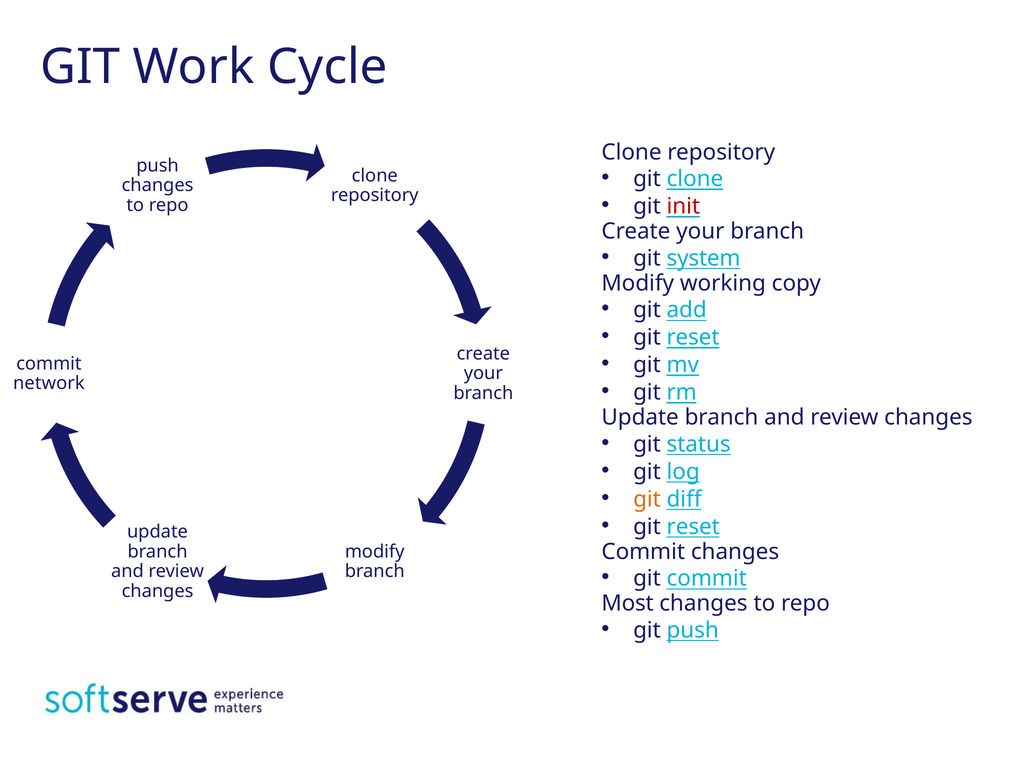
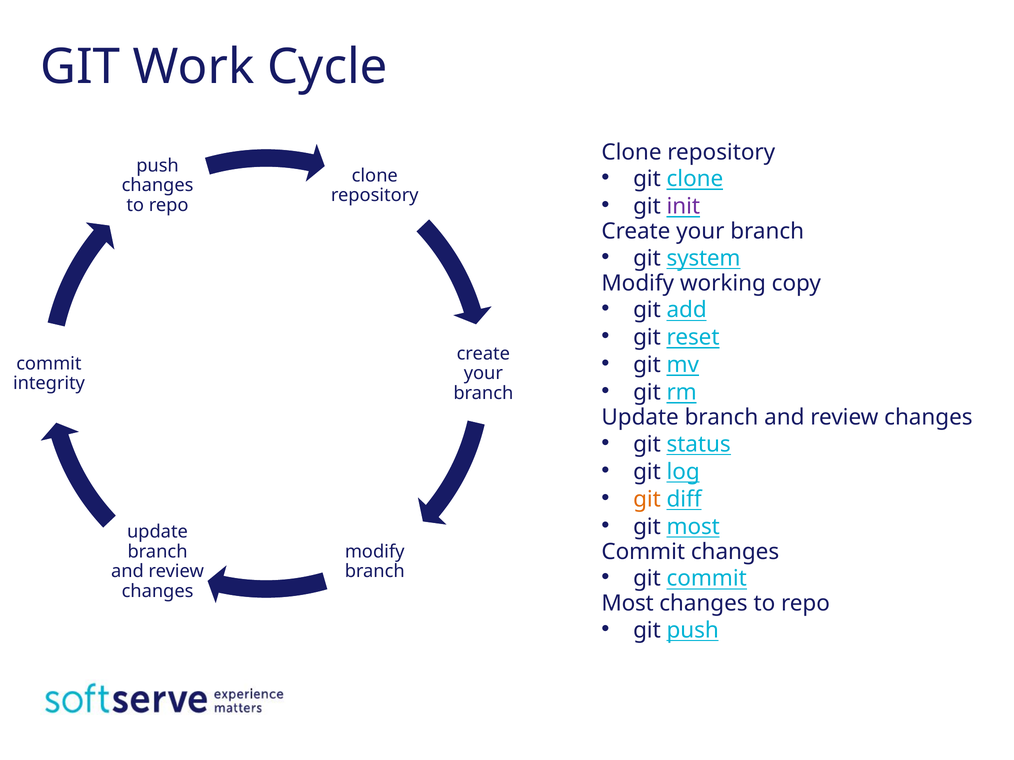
init colour: red -> purple
network: network -> integrity
reset at (693, 527): reset -> most
